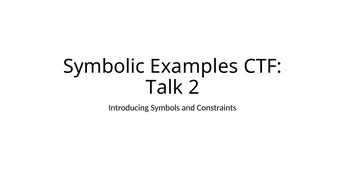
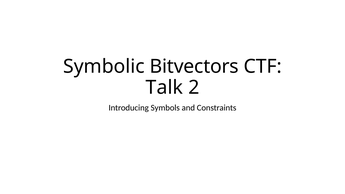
Examples: Examples -> Bitvectors
